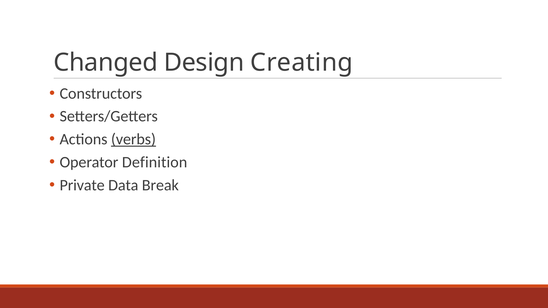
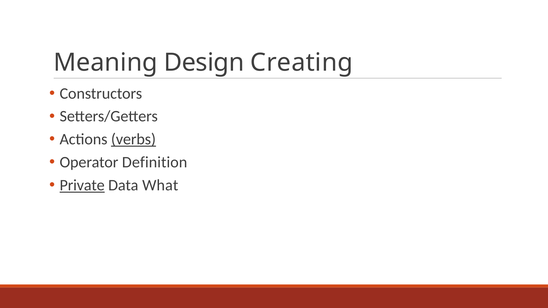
Changed: Changed -> Meaning
Private underline: none -> present
Break: Break -> What
